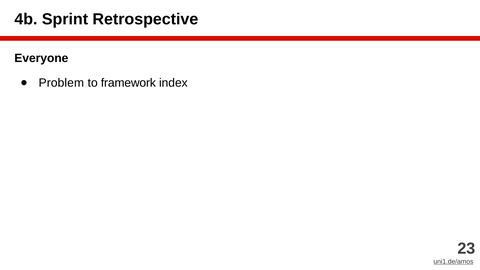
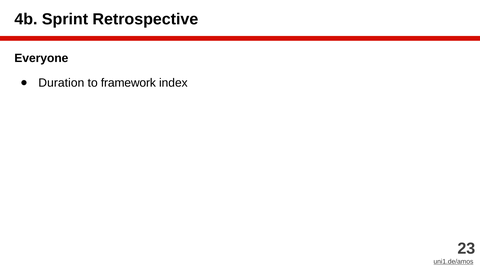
Problem: Problem -> Duration
